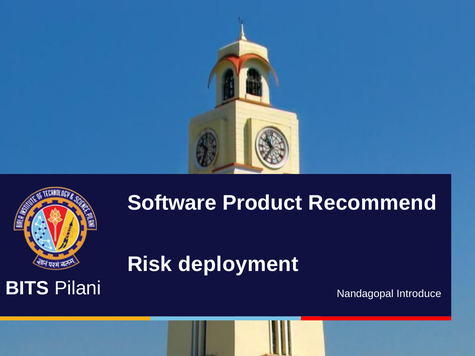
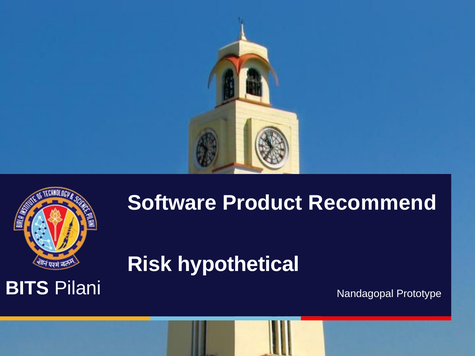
deployment: deployment -> hypothetical
Introduce: Introduce -> Prototype
